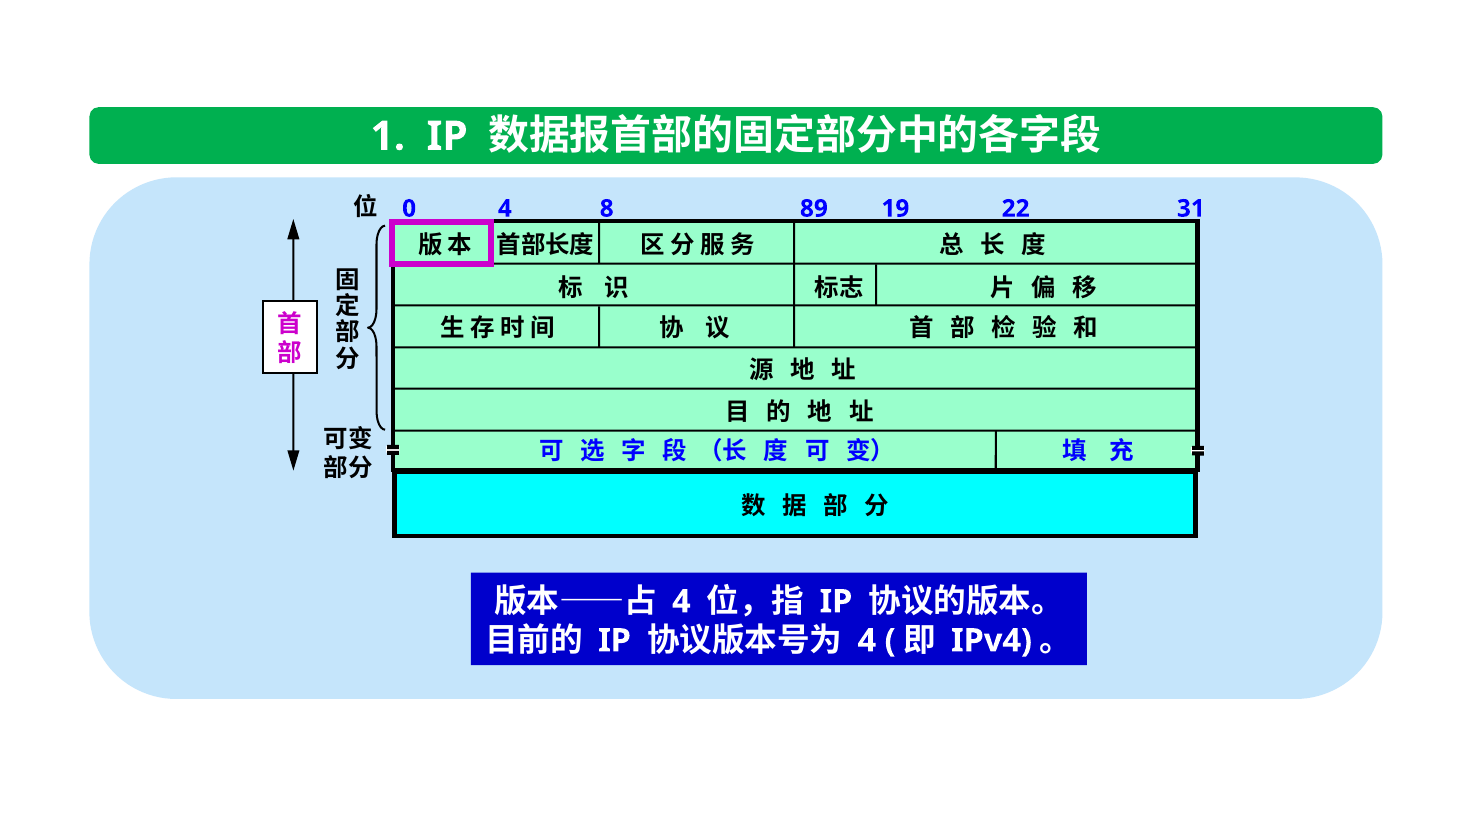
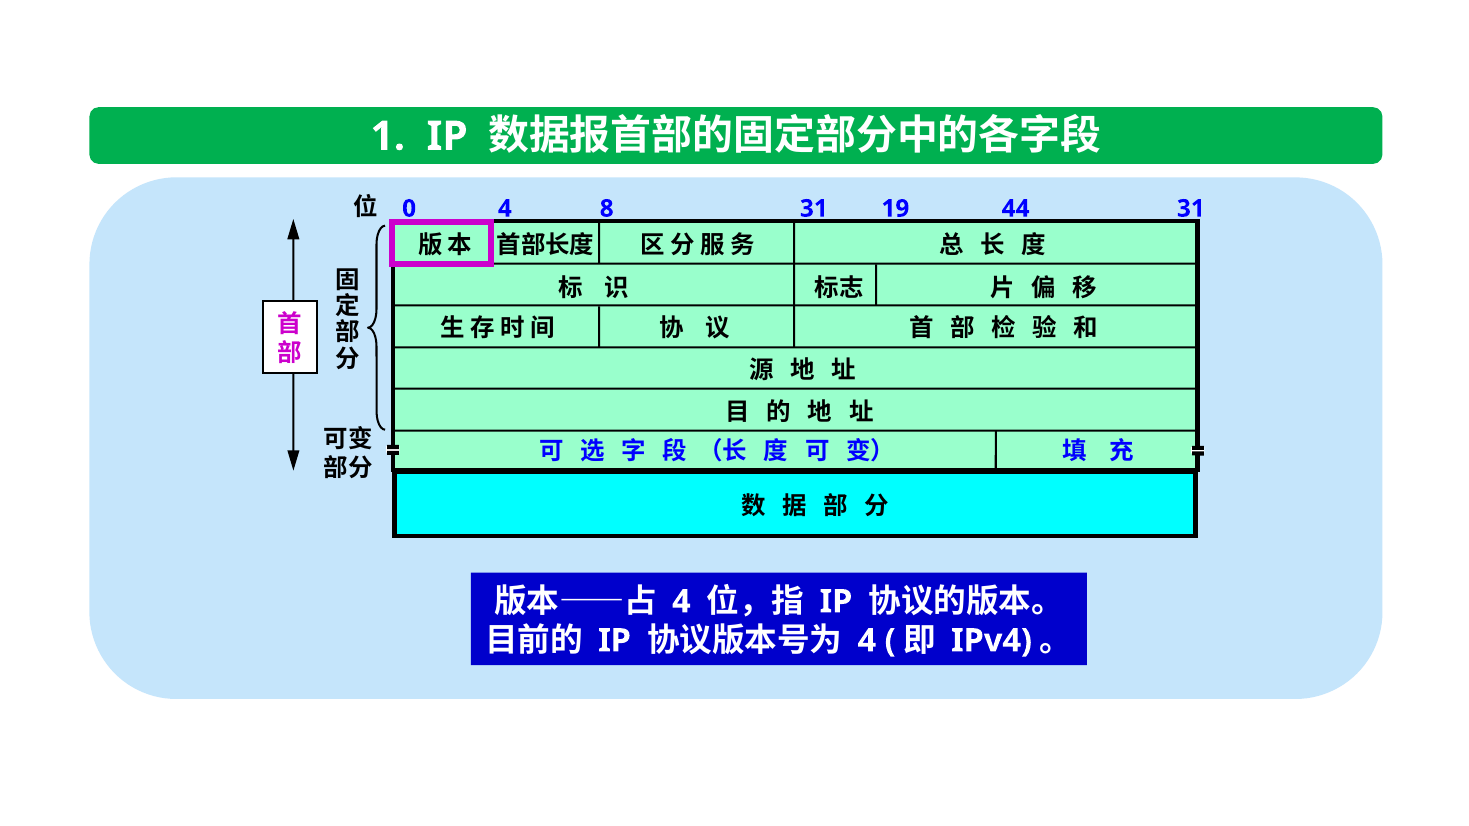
8 89: 89 -> 31
22: 22 -> 44
